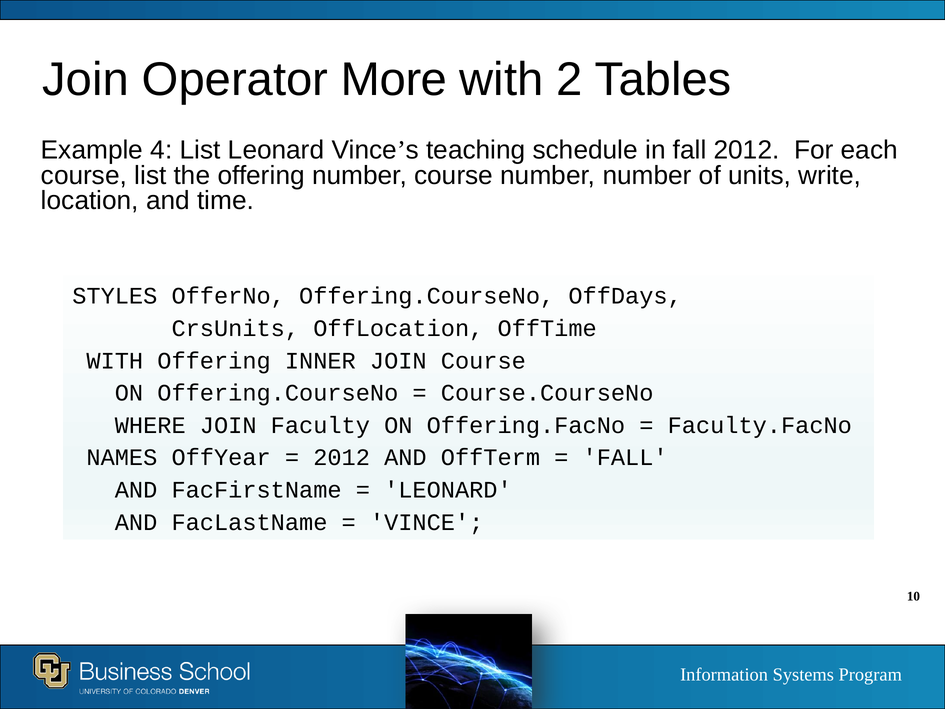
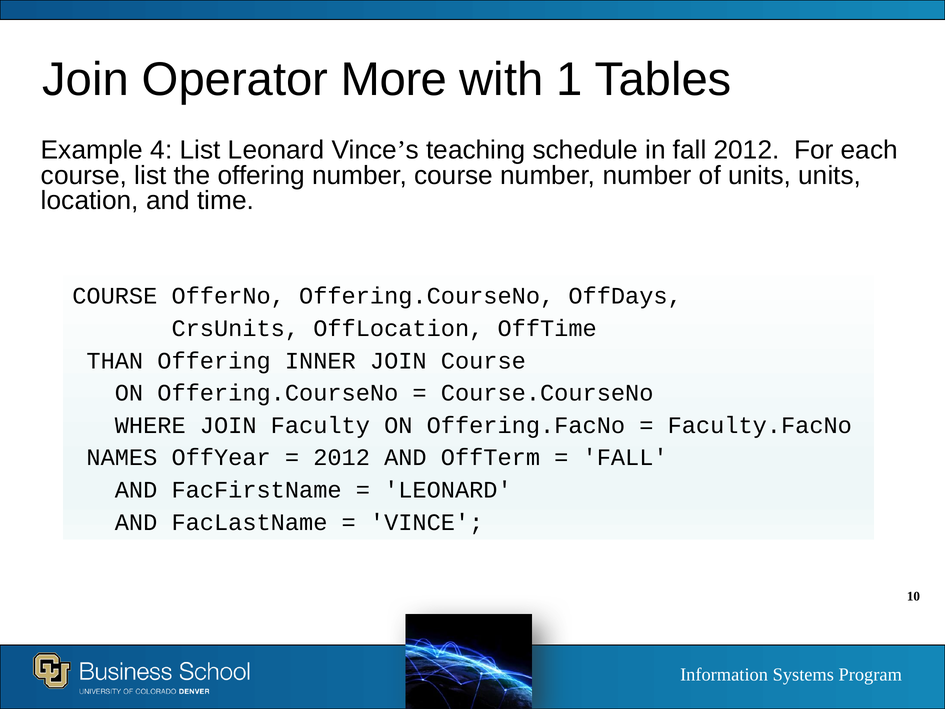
2: 2 -> 1
units write: write -> units
STYLES at (115, 296): STYLES -> COURSE
WITH at (115, 361): WITH -> THAN
